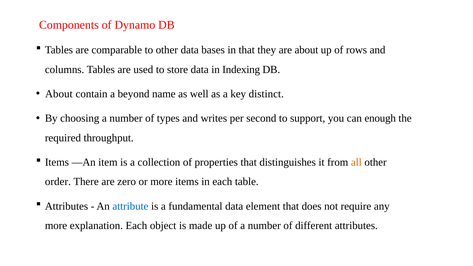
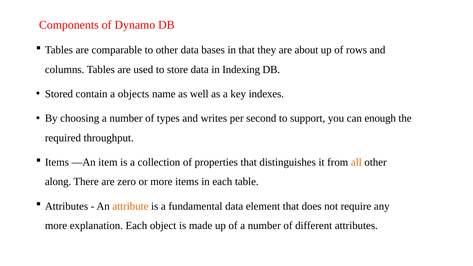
About at (59, 94): About -> Stored
beyond: beyond -> objects
distinct: distinct -> indexes
order: order -> along
attribute colour: blue -> orange
